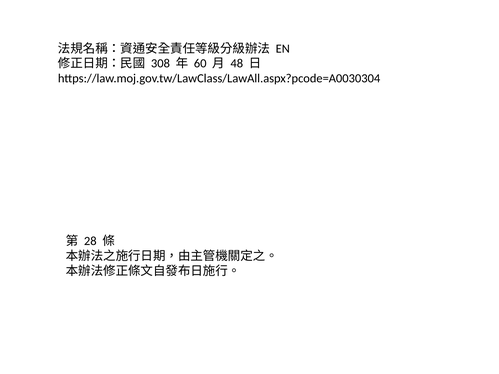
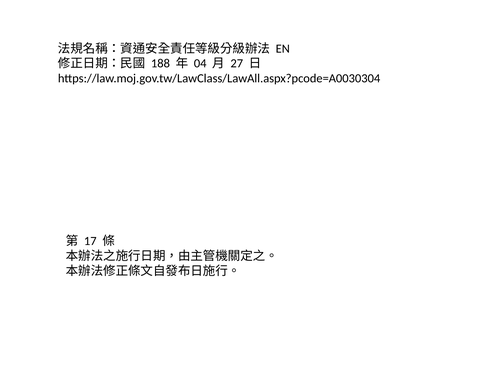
308: 308 -> 188
60: 60 -> 04
48: 48 -> 27
28: 28 -> 17
